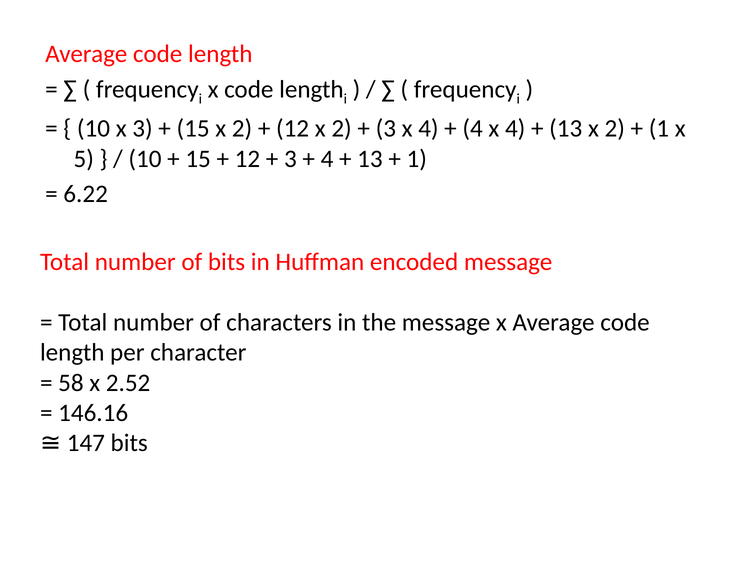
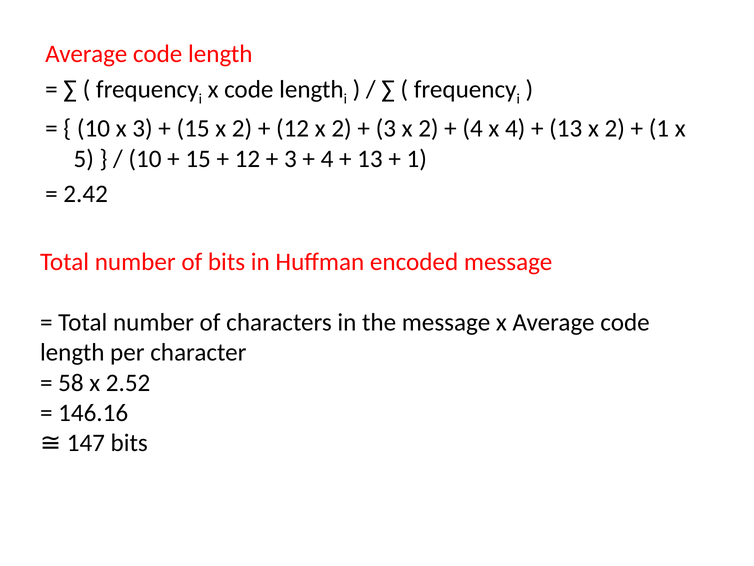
3 x 4: 4 -> 2
6.22: 6.22 -> 2.42
